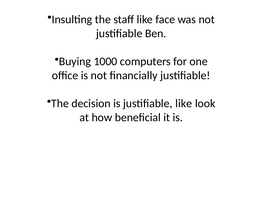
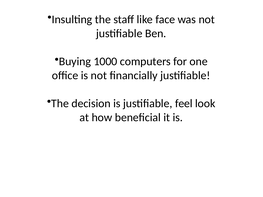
justifiable like: like -> feel
